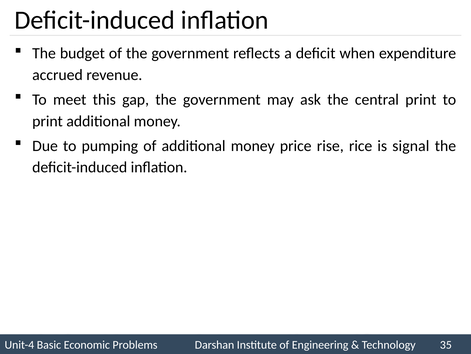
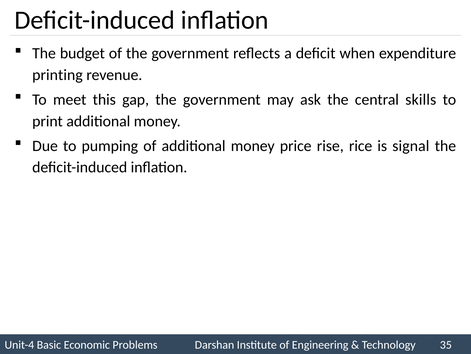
accrued: accrued -> printing
central print: print -> skills
